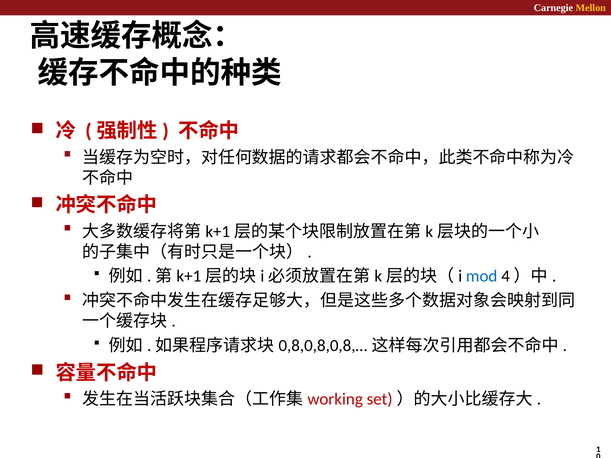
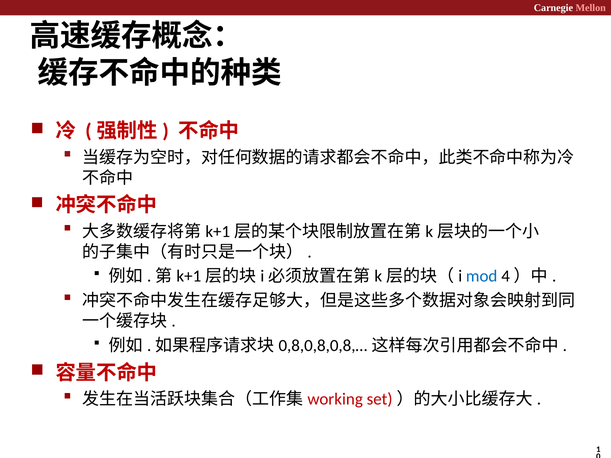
Mellon colour: yellow -> pink
